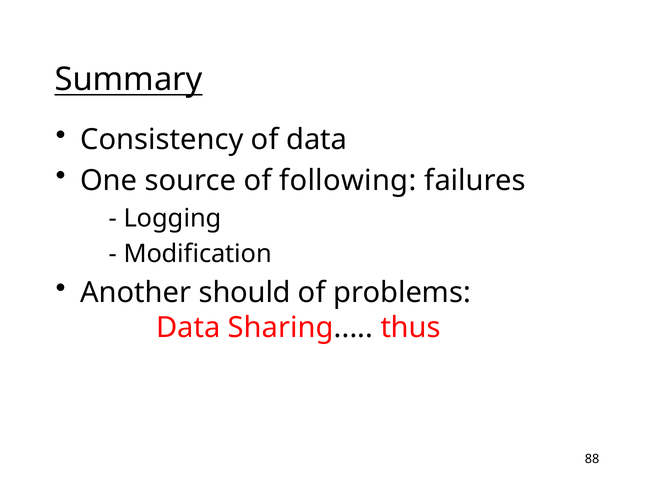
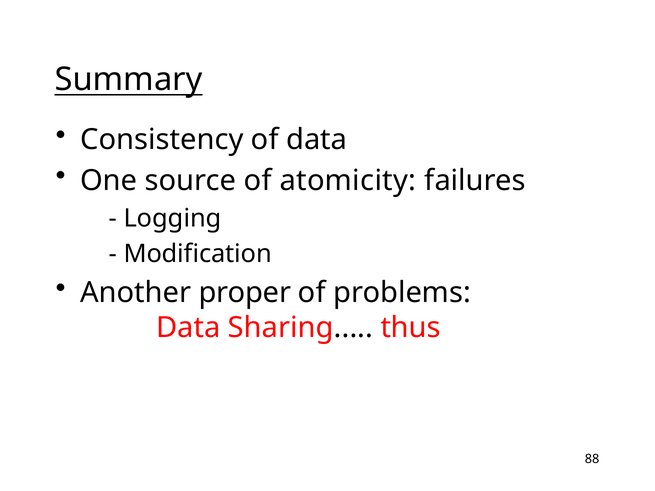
following: following -> atomicity
should: should -> proper
